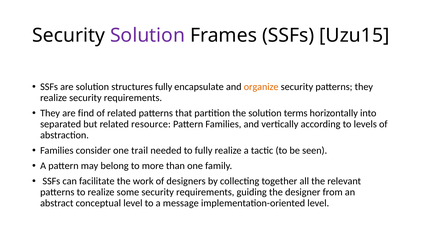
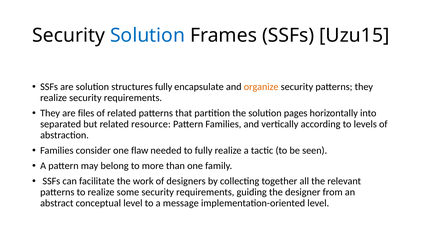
Solution at (148, 36) colour: purple -> blue
find: find -> files
terms: terms -> pages
trail: trail -> flaw
